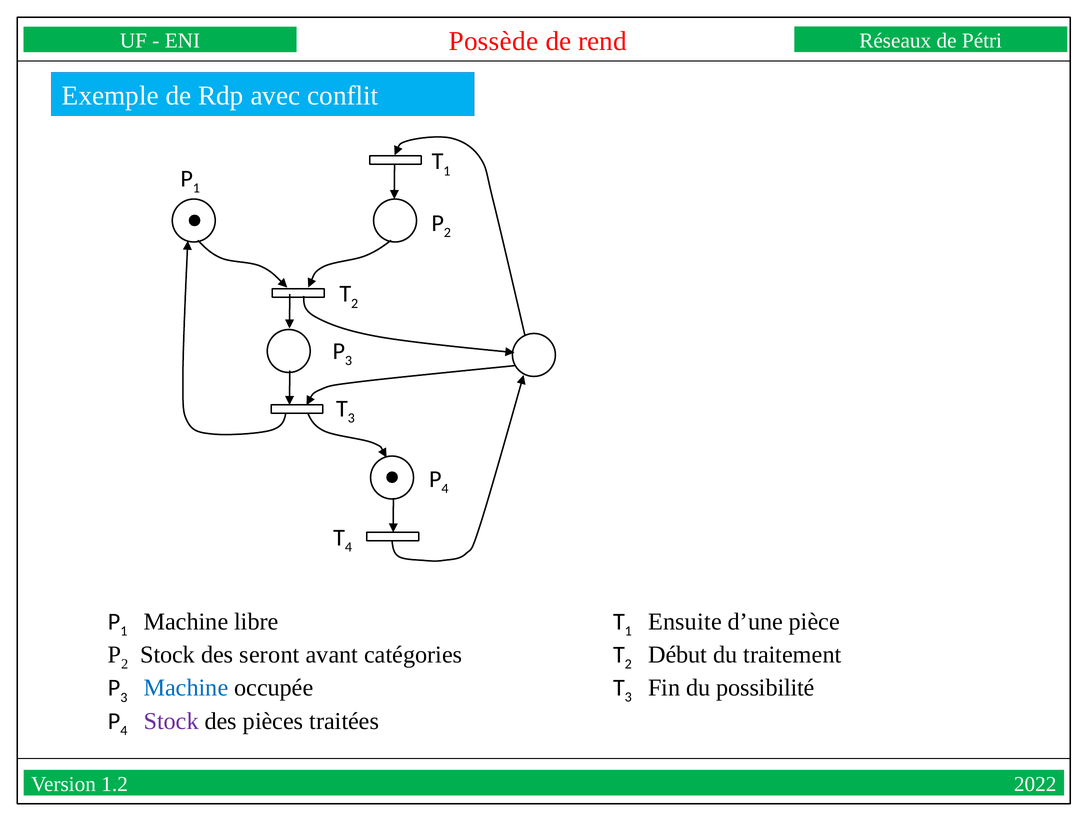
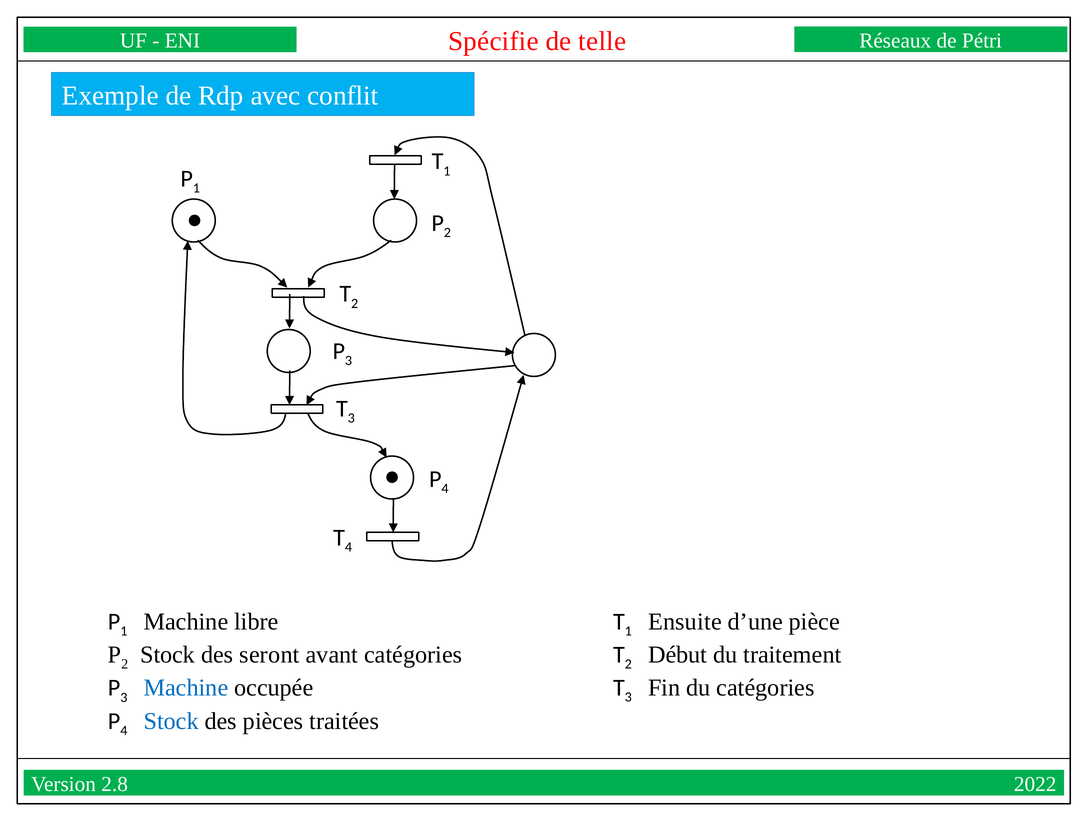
Possède: Possède -> Spécifie
rend: rend -> telle
du possibilité: possibilité -> catégories
Stock at (171, 721) colour: purple -> blue
1.2: 1.2 -> 2.8
